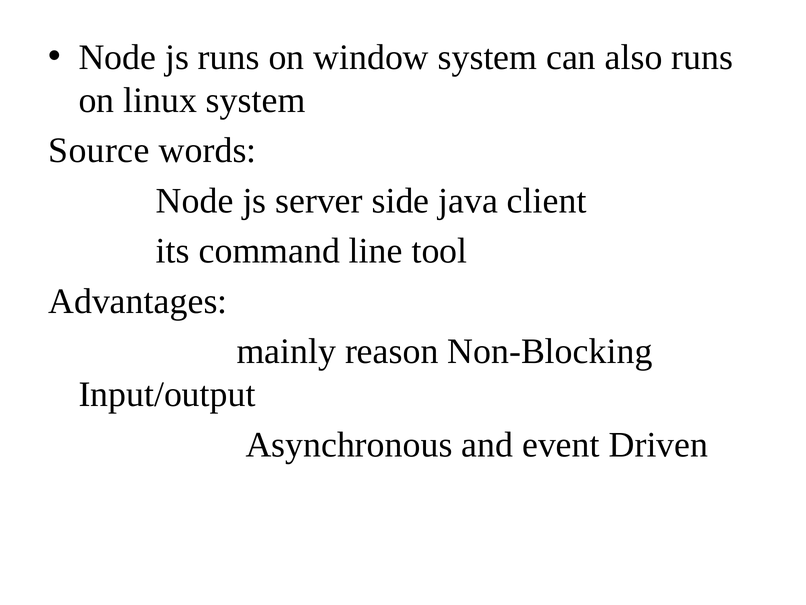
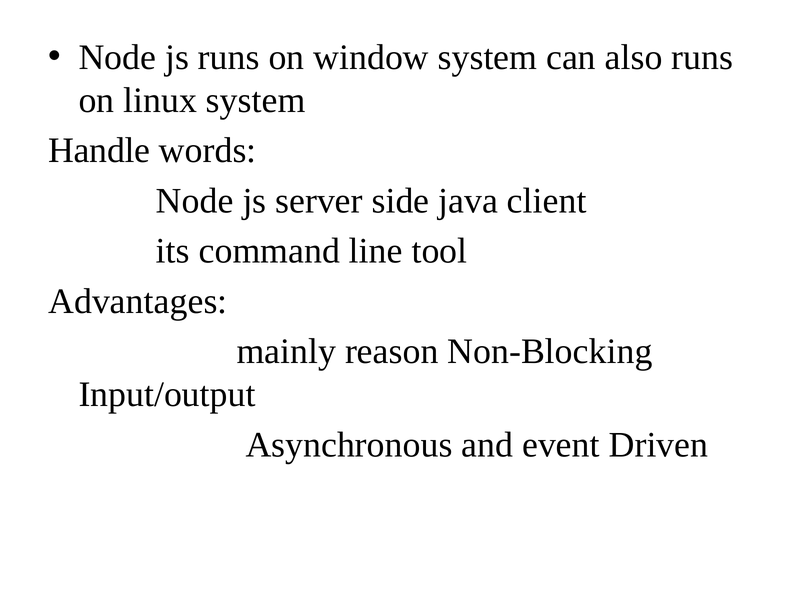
Source: Source -> Handle
